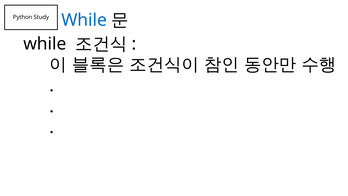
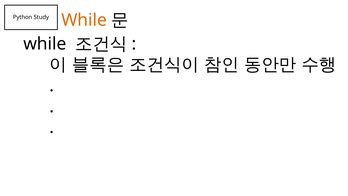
While at (84, 20) colour: blue -> orange
